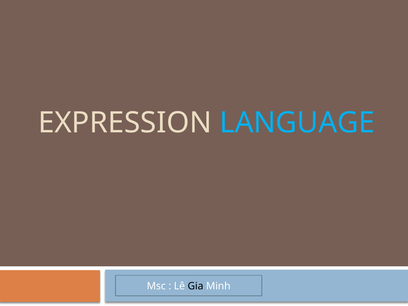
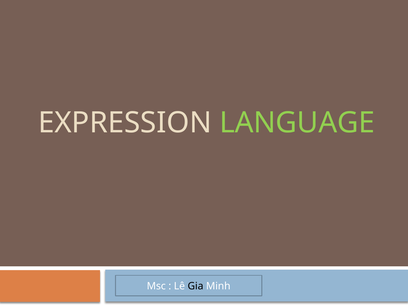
LANGUAGE colour: light blue -> light green
